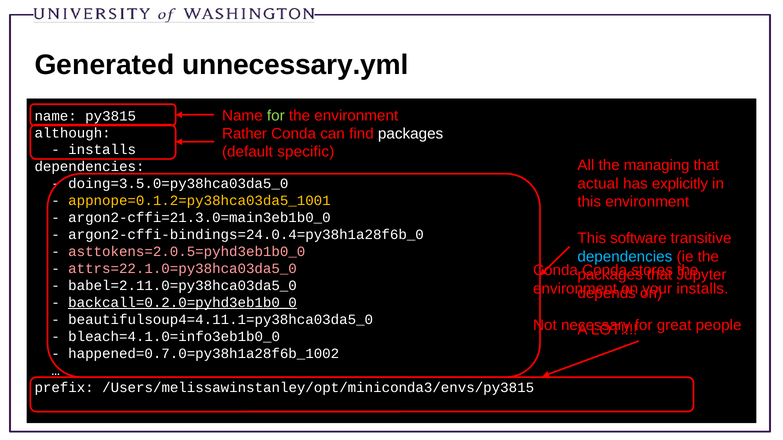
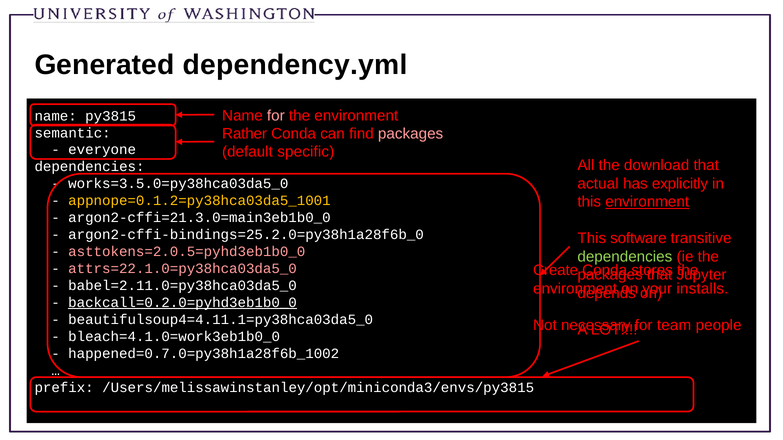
unnecessary.yml: unnecessary.yml -> dependency.yml
for at (276, 116) colour: light green -> pink
packages at (411, 134) colour: white -> pink
although: although -> semantic
installs at (102, 150): installs -> everyone
managing: managing -> download
doing=3.5.0=py38hca03da5_0: doing=3.5.0=py38hca03da5_0 -> works=3.5.0=py38hca03da5_0
environment at (647, 202) underline: none -> present
argon2-cffi-bindings=24.0.4=py38h1a28f6b_0: argon2-cffi-bindings=24.0.4=py38h1a28f6b_0 -> argon2-cffi-bindings=25.2.0=py38h1a28f6b_0
dependencies at (625, 257) colour: light blue -> light green
Conda at (556, 271): Conda -> Create
great: great -> team
bleach=4.1.0=info3eb1b0_0: bleach=4.1.0=info3eb1b0_0 -> bleach=4.1.0=work3eb1b0_0
